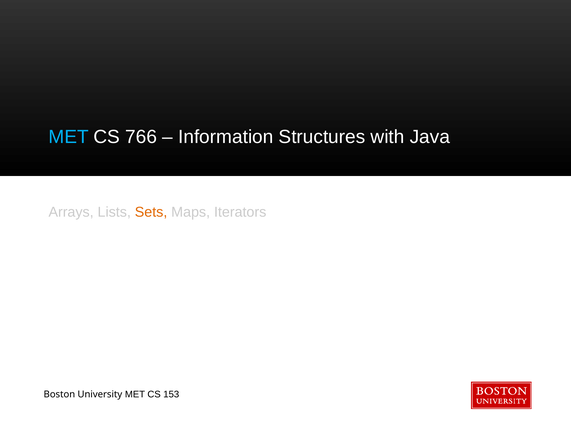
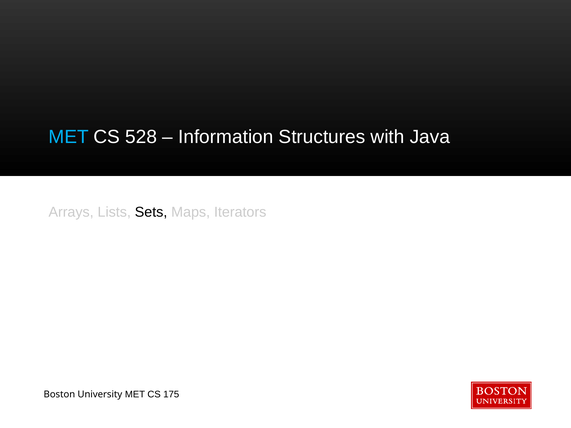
766: 766 -> 528
Sets colour: orange -> black
153: 153 -> 175
